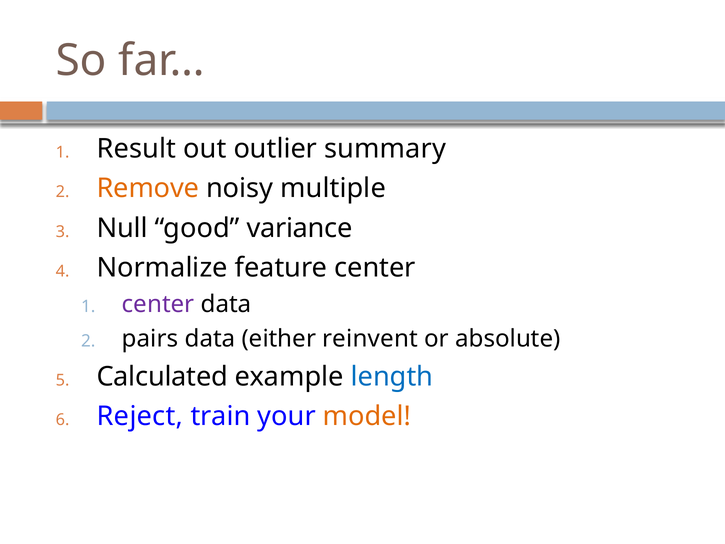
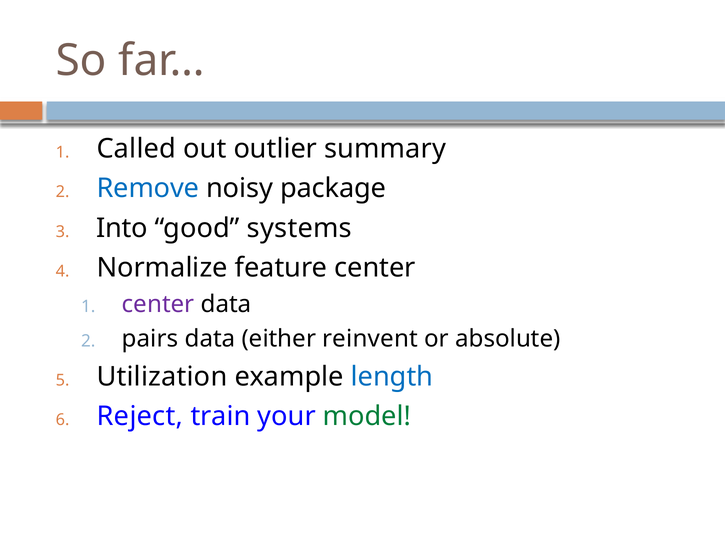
Result: Result -> Called
Remove colour: orange -> blue
multiple: multiple -> package
Null: Null -> Into
variance: variance -> systems
Calculated: Calculated -> Utilization
model colour: orange -> green
